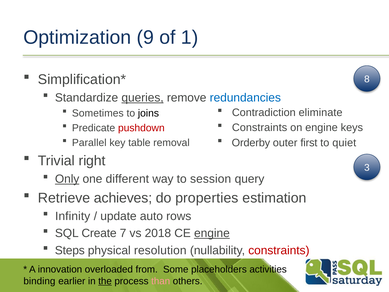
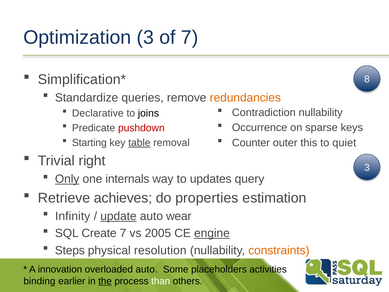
Optimization 9: 9 -> 3
of 1: 1 -> 7
queries underline: present -> none
redundancies colour: blue -> orange
Contradiction eliminate: eliminate -> nullability
Sometimes: Sometimes -> Declarative
Constraints at (260, 128): Constraints -> Occurrence
on engine: engine -> sparse
Orderby: Orderby -> Counter
first: first -> this
Parallel: Parallel -> Starting
table underline: none -> present
different: different -> internals
session: session -> updates
update underline: none -> present
rows: rows -> wear
2018: 2018 -> 2005
constraints at (279, 250) colour: red -> orange
overloaded from: from -> auto
than colour: pink -> white
